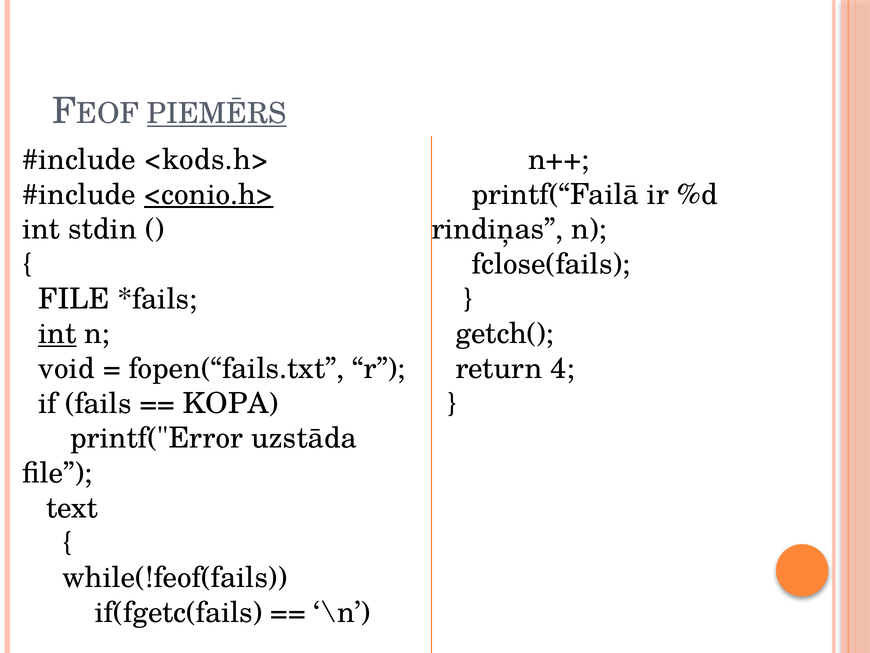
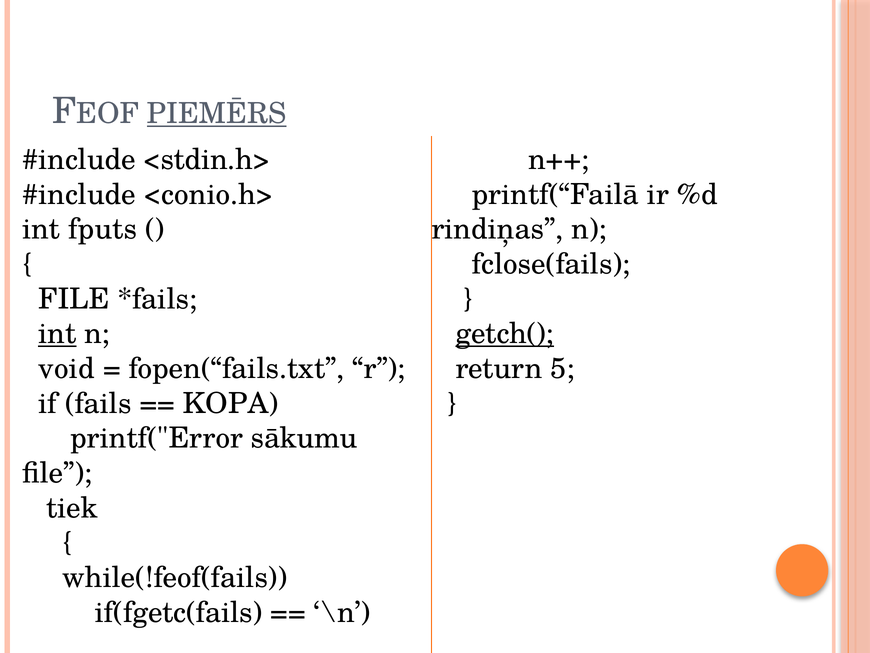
<kods.h>: <kods.h> -> <stdin.h>
<conio.h> underline: present -> none
stdin: stdin -> fputs
getch( underline: none -> present
4: 4 -> 5
uzstāda: uzstāda -> sākumu
text: text -> tiek
